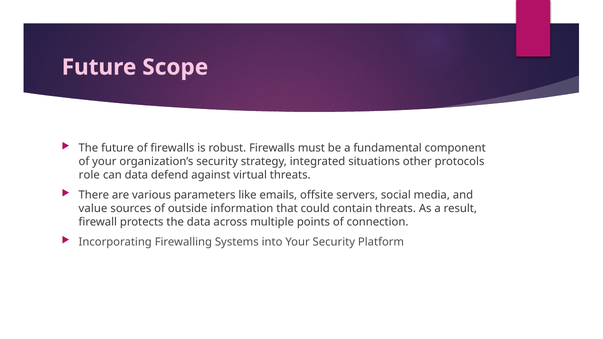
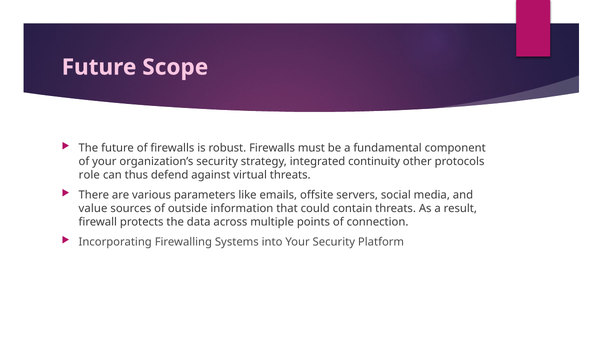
situations: situations -> continuity
can data: data -> thus
